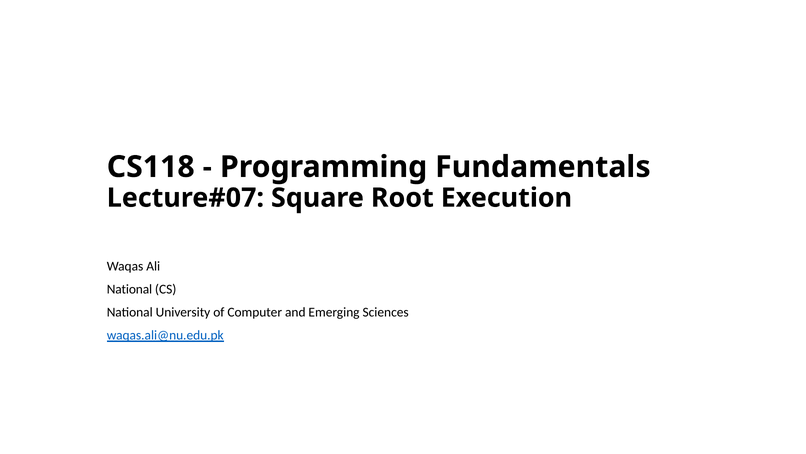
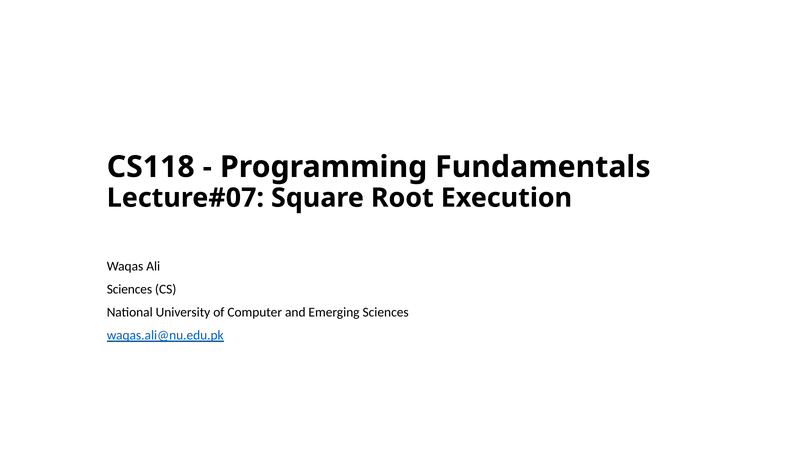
National at (129, 289): National -> Sciences
